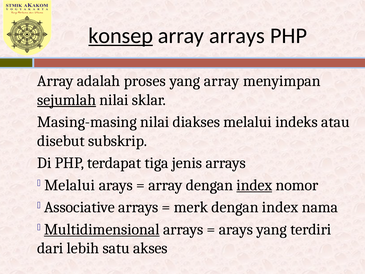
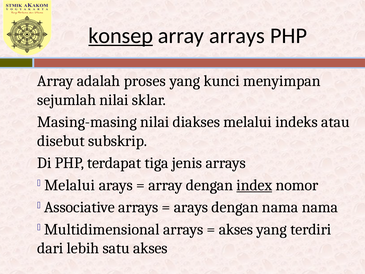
yang array: array -> kunci
sejumlah underline: present -> none
merk at (191, 207): merk -> arays
index at (280, 207): index -> nama
Multidimensional underline: present -> none
arays at (236, 229): arays -> akses
